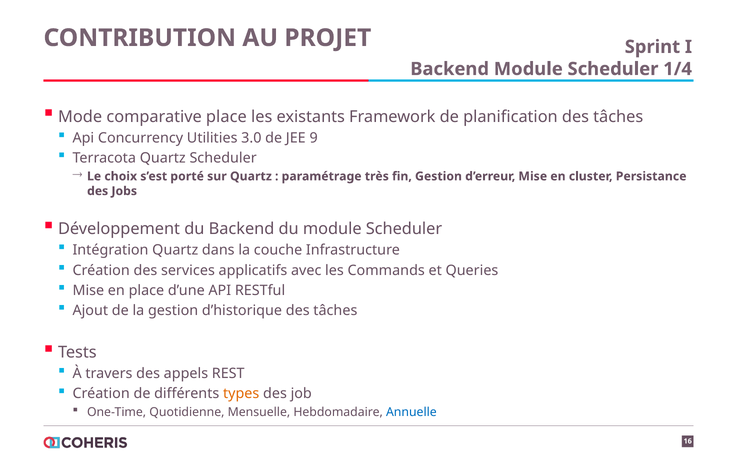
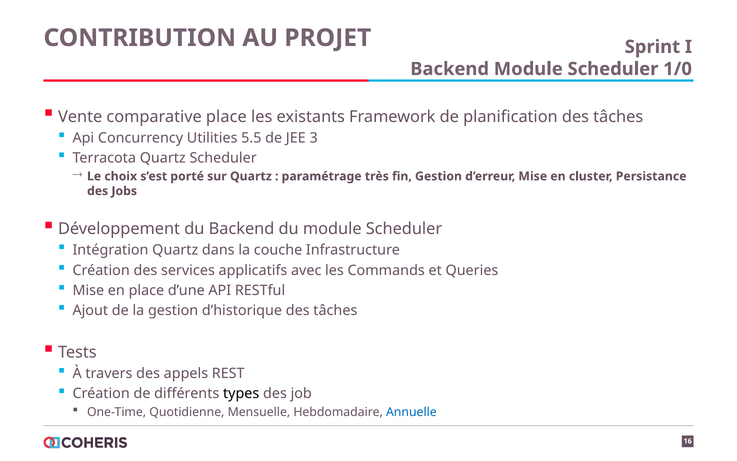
1/4: 1/4 -> 1/0
Mode: Mode -> Vente
3.0: 3.0 -> 5.5
9: 9 -> 3
types colour: orange -> black
